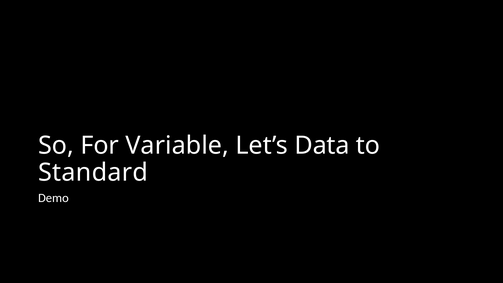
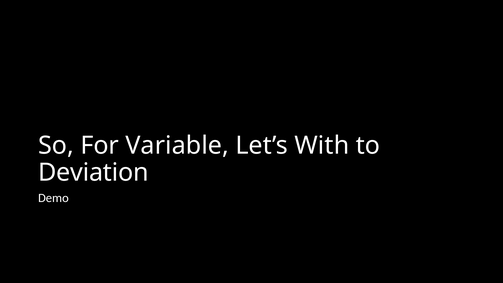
Data: Data -> With
Standard: Standard -> Deviation
